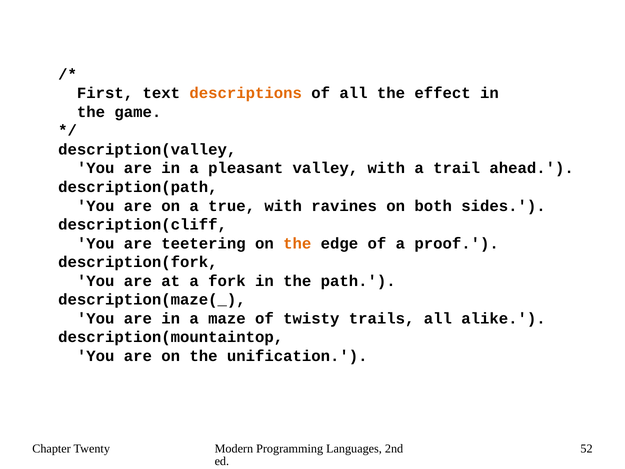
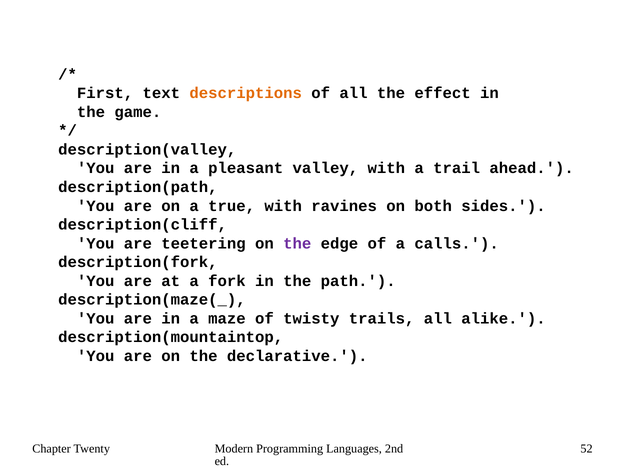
the at (297, 243) colour: orange -> purple
proof: proof -> calls
unification: unification -> declarative
